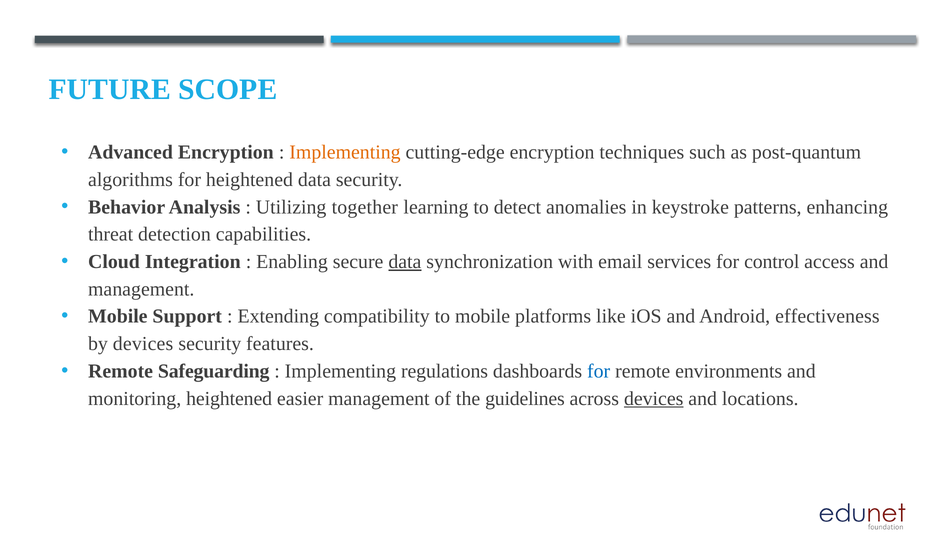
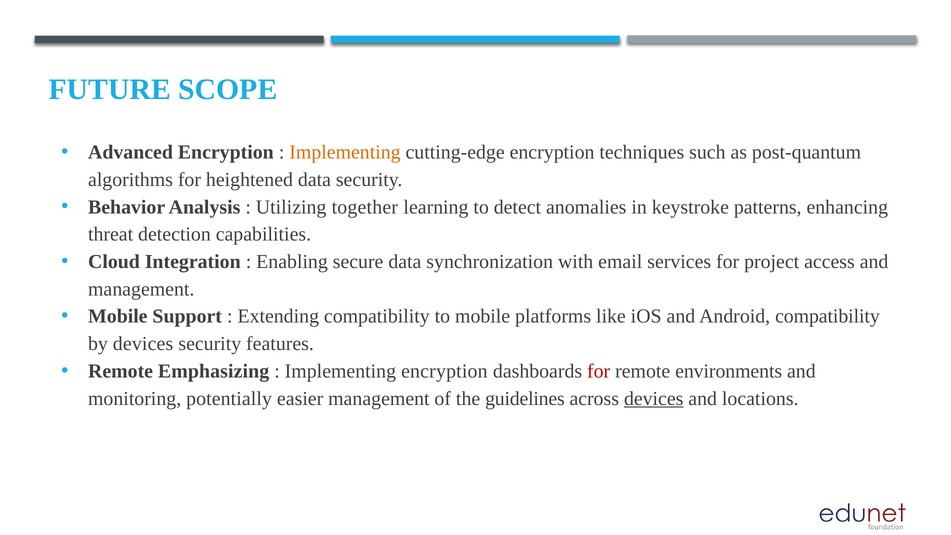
data at (405, 262) underline: present -> none
control: control -> project
Android effectiveness: effectiveness -> compatibility
Safeguarding: Safeguarding -> Emphasizing
Implementing regulations: regulations -> encryption
for at (599, 371) colour: blue -> red
monitoring heightened: heightened -> potentially
